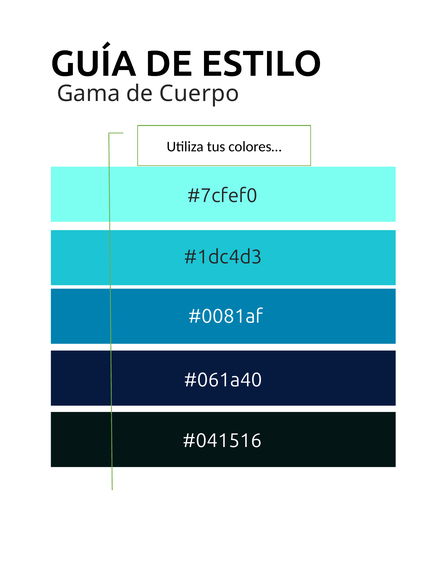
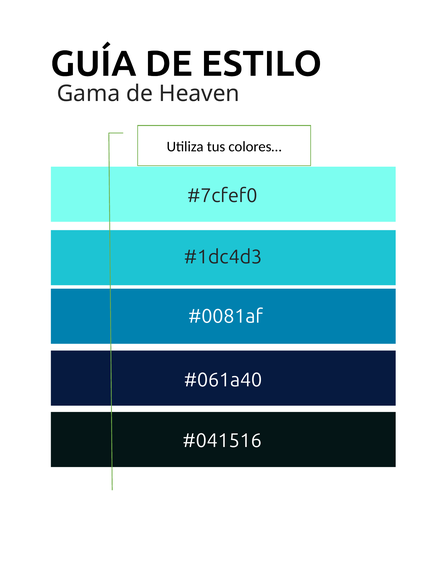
Cuerpo: Cuerpo -> Heaven
